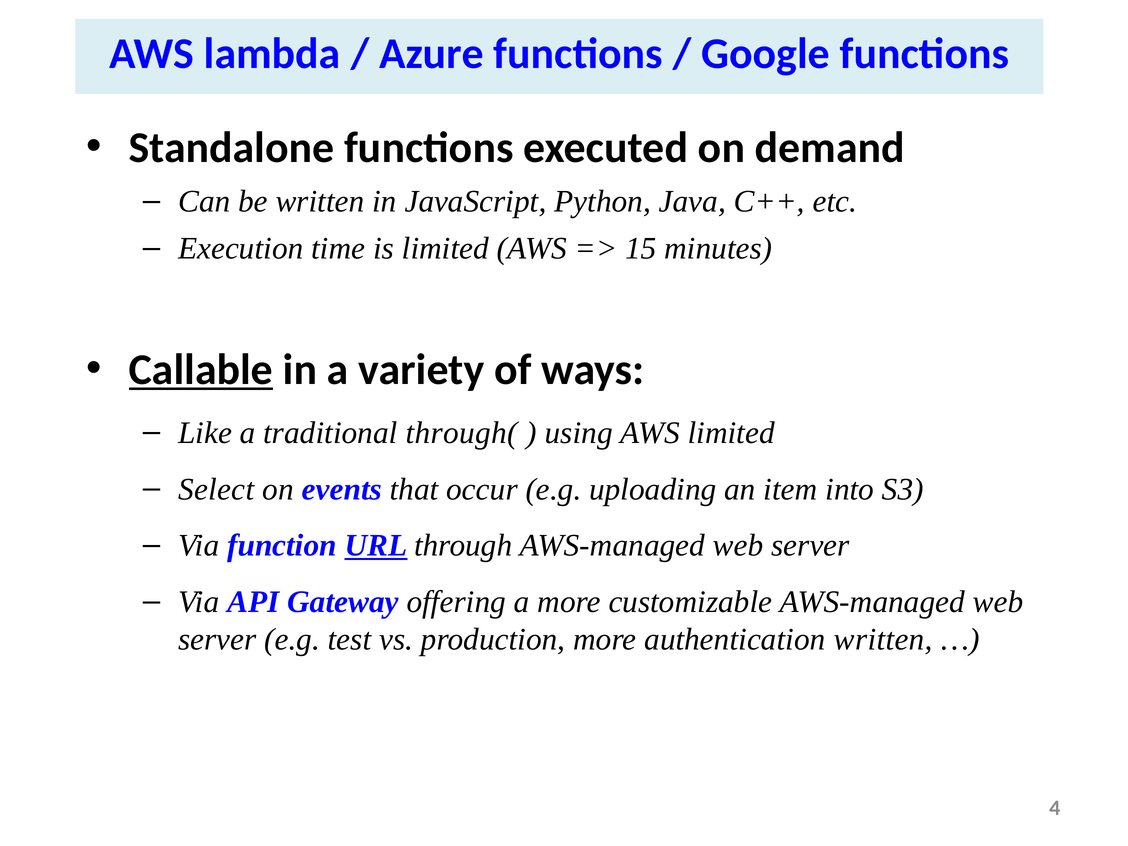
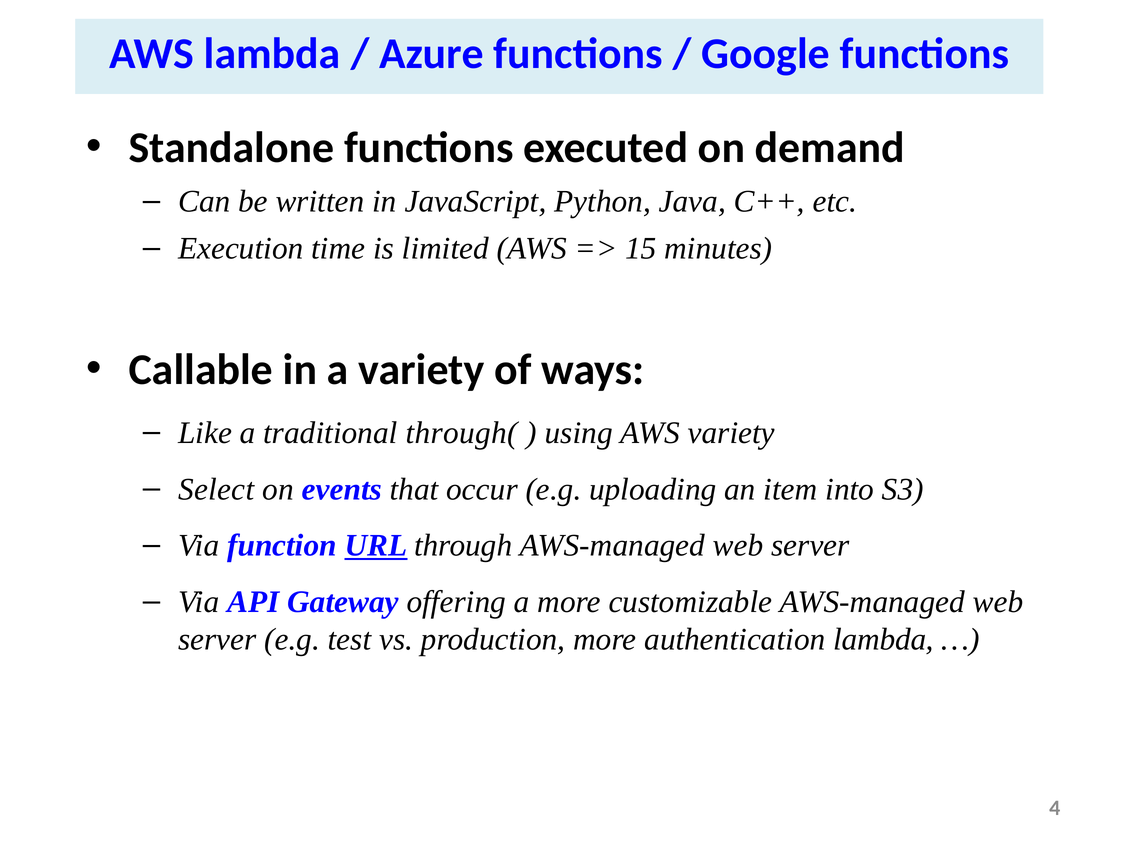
Callable underline: present -> none
AWS limited: limited -> variety
authentication written: written -> lambda
